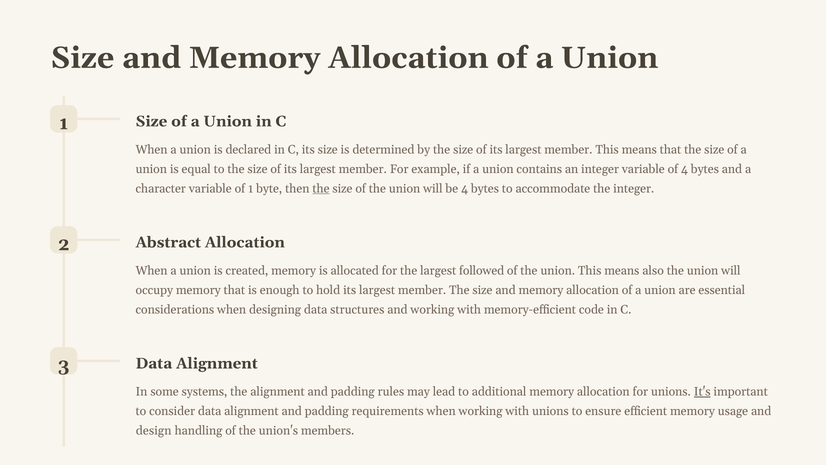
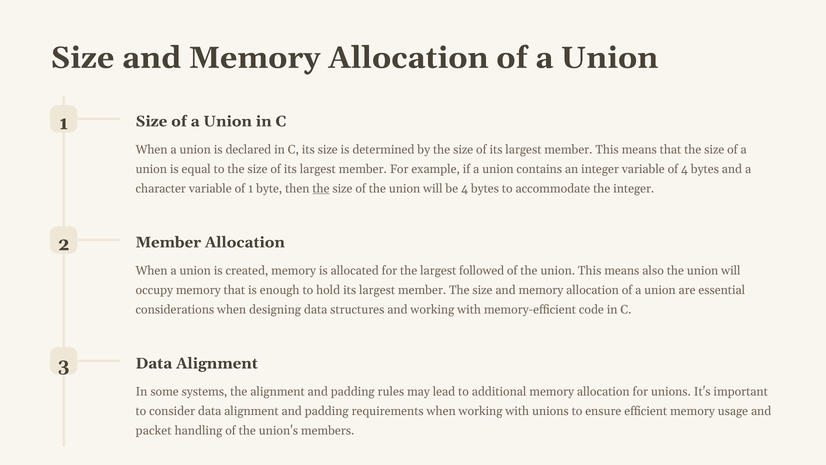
2 Abstract: Abstract -> Member
It's underline: present -> none
design: design -> packet
